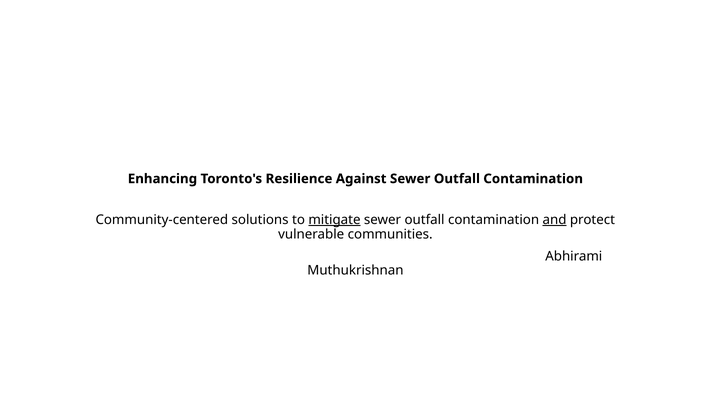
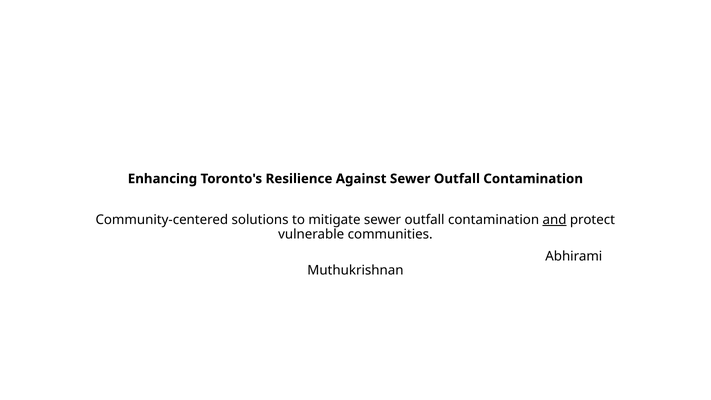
mitigate underline: present -> none
